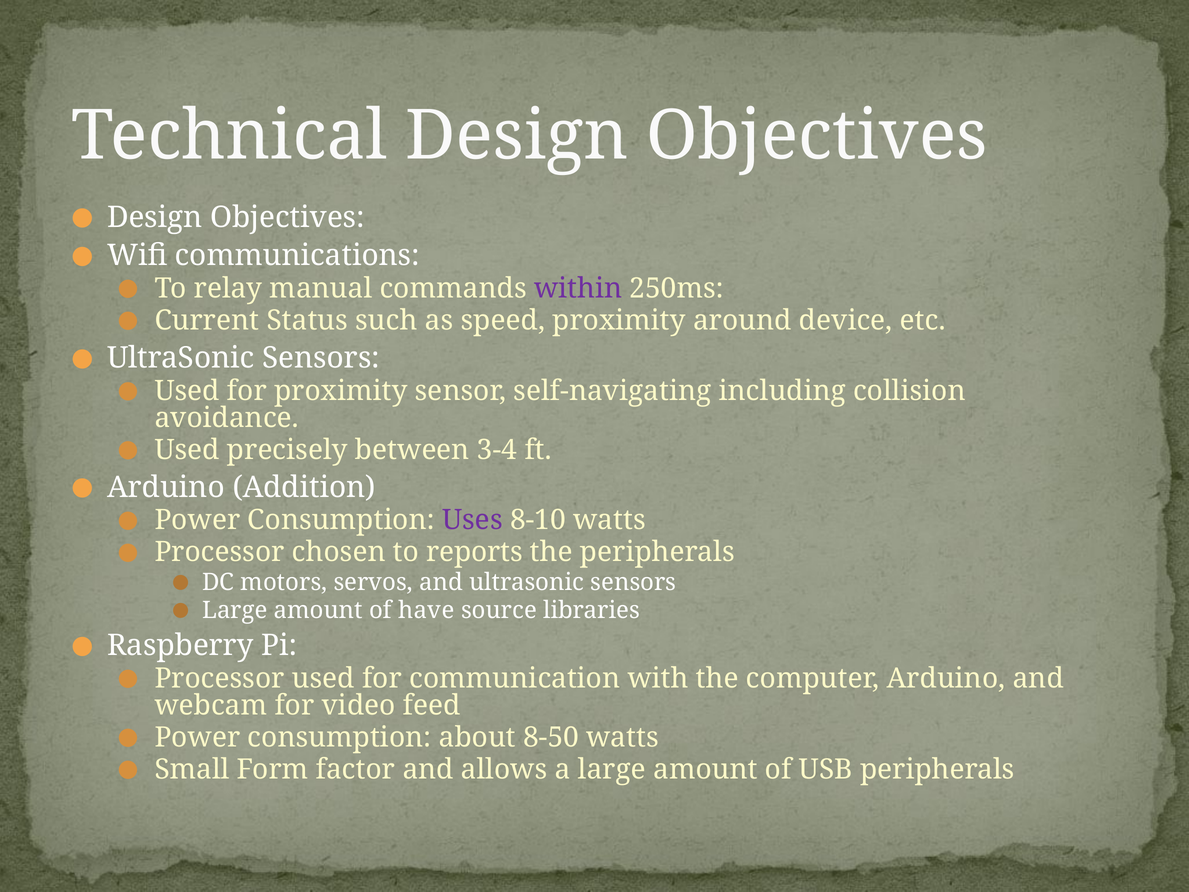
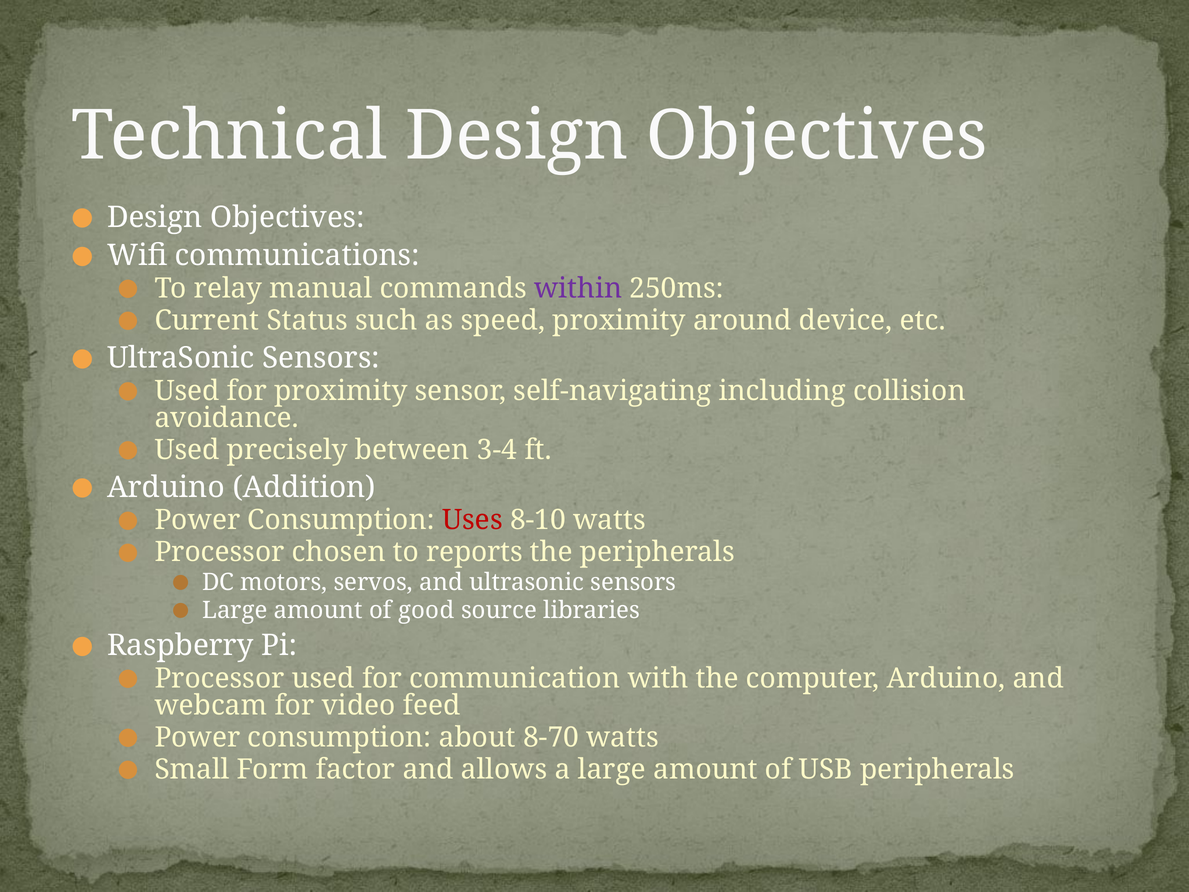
Uses colour: purple -> red
have: have -> good
8-50: 8-50 -> 8-70
